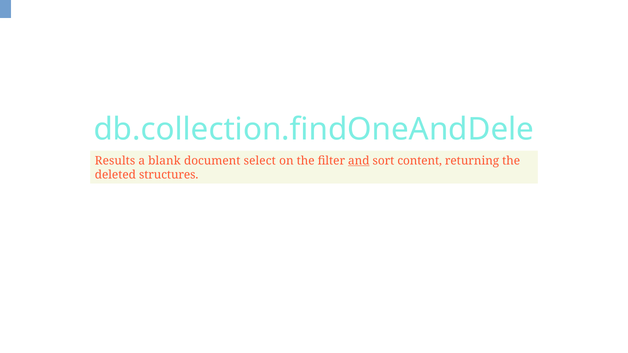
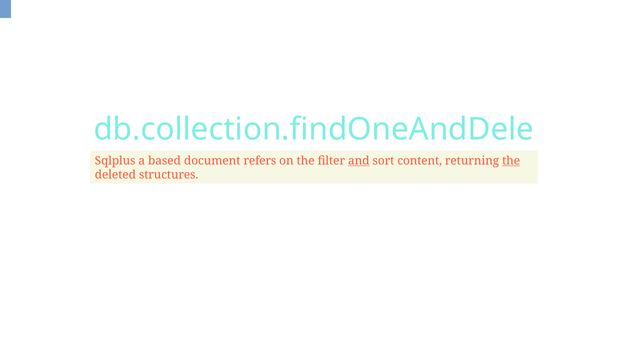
Results: Results -> Sqlplus
blank: blank -> based
select: select -> refers
the at (511, 161) underline: none -> present
